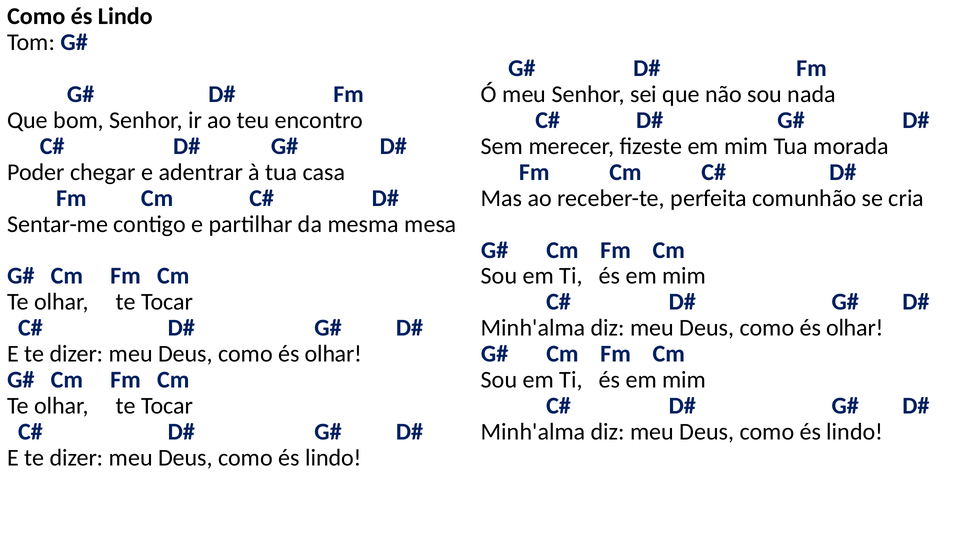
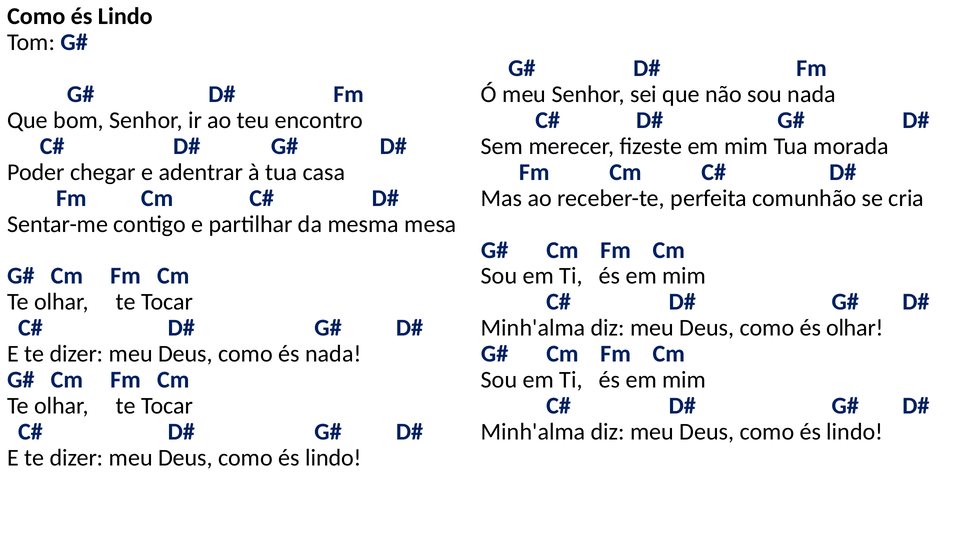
olhar at (334, 354): olhar -> nada
